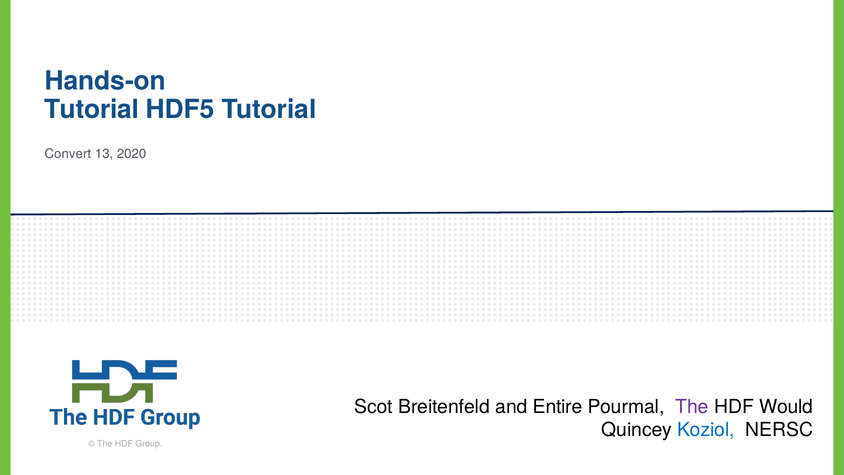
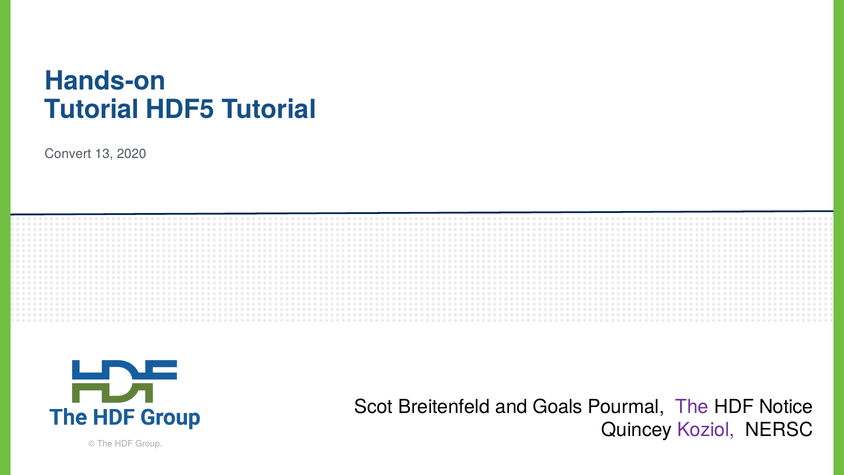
Entire: Entire -> Goals
Would: Would -> Notice
Koziol colour: blue -> purple
